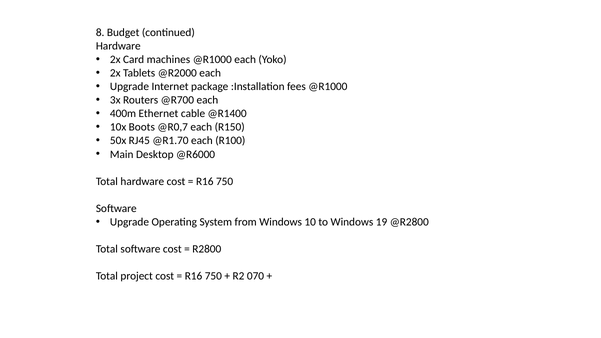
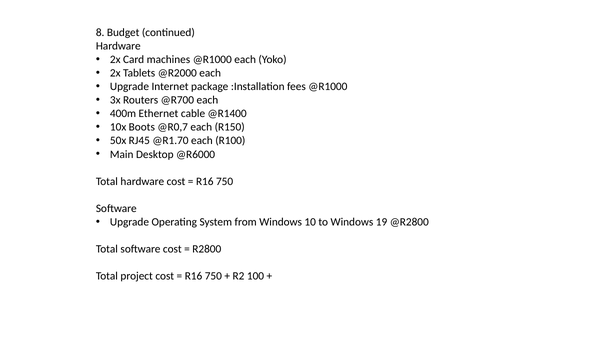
070: 070 -> 100
